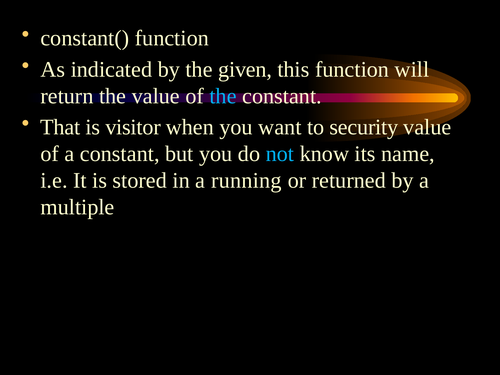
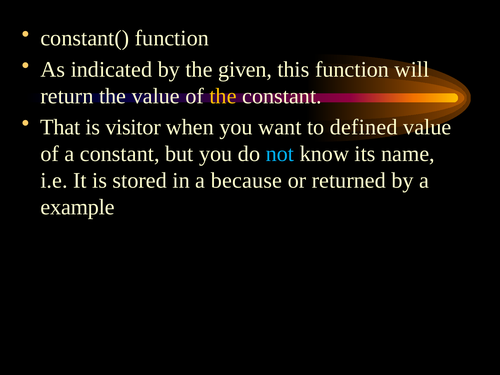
the at (223, 96) colour: light blue -> yellow
security: security -> defined
running: running -> because
multiple: multiple -> example
